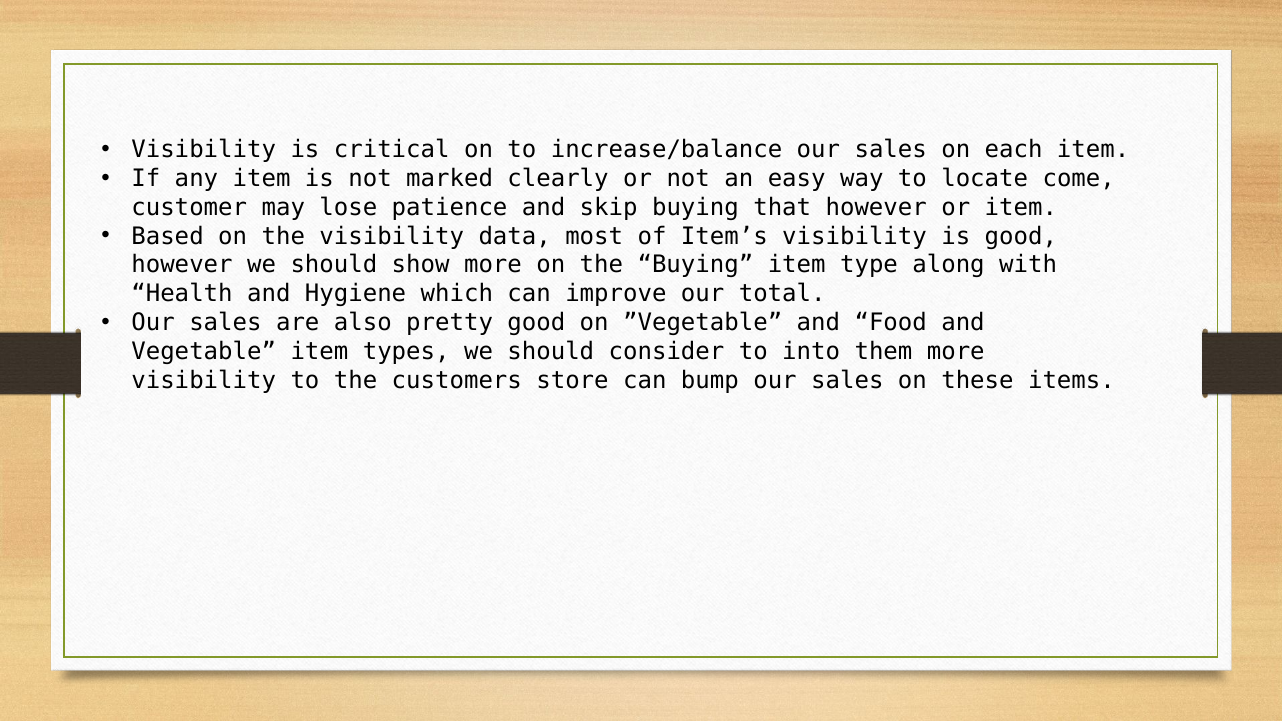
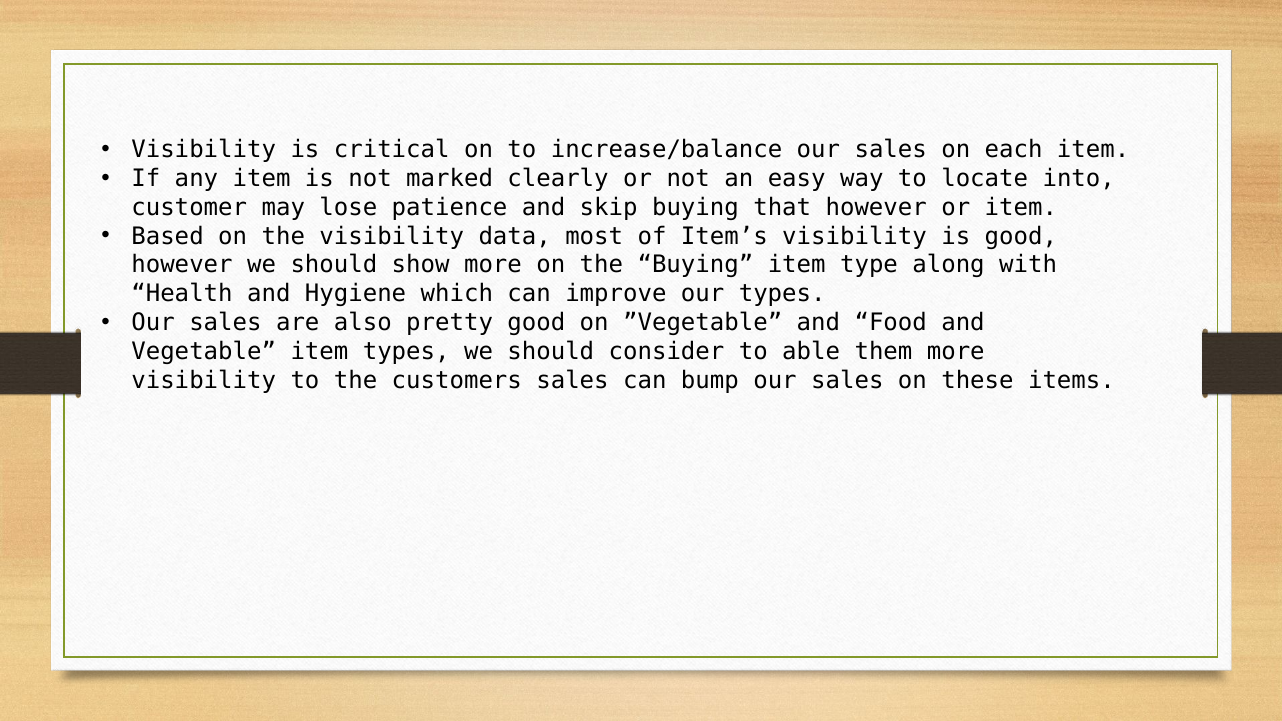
come: come -> into
our total: total -> types
into: into -> able
customers store: store -> sales
